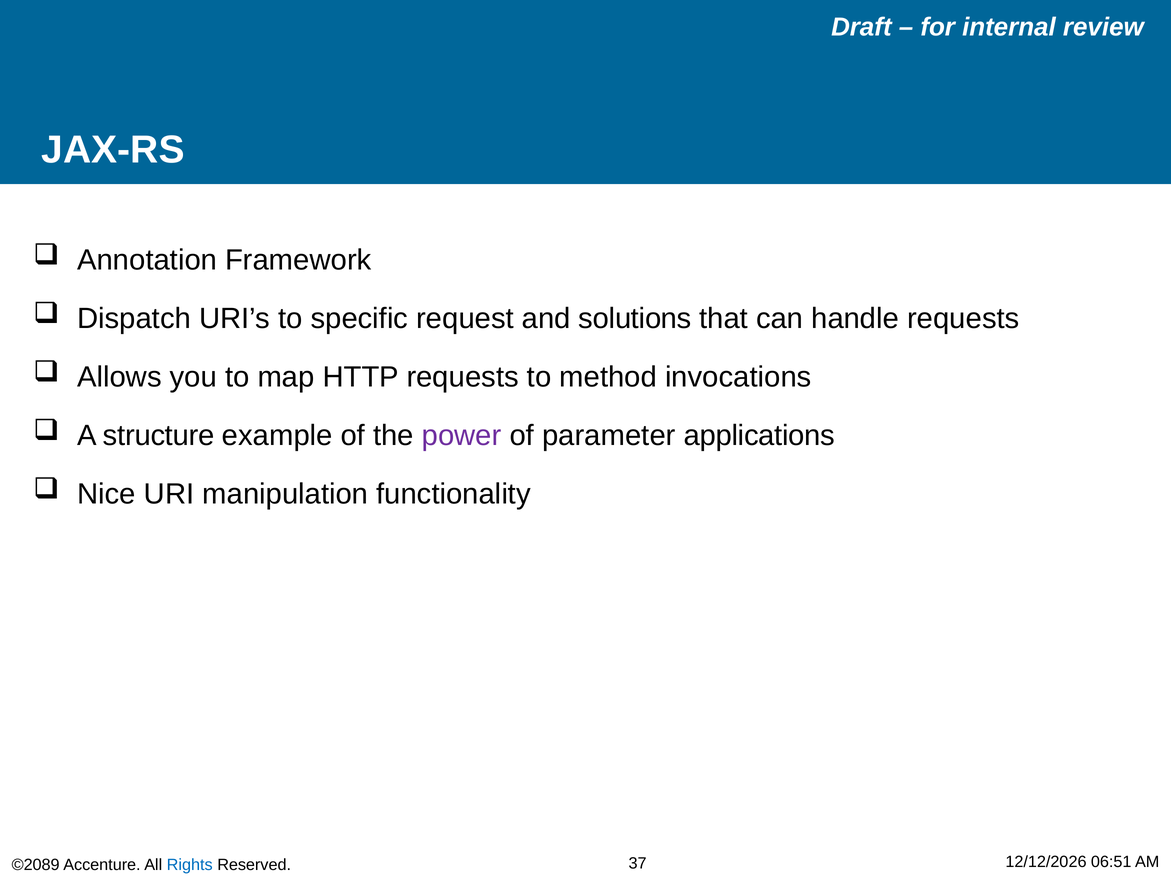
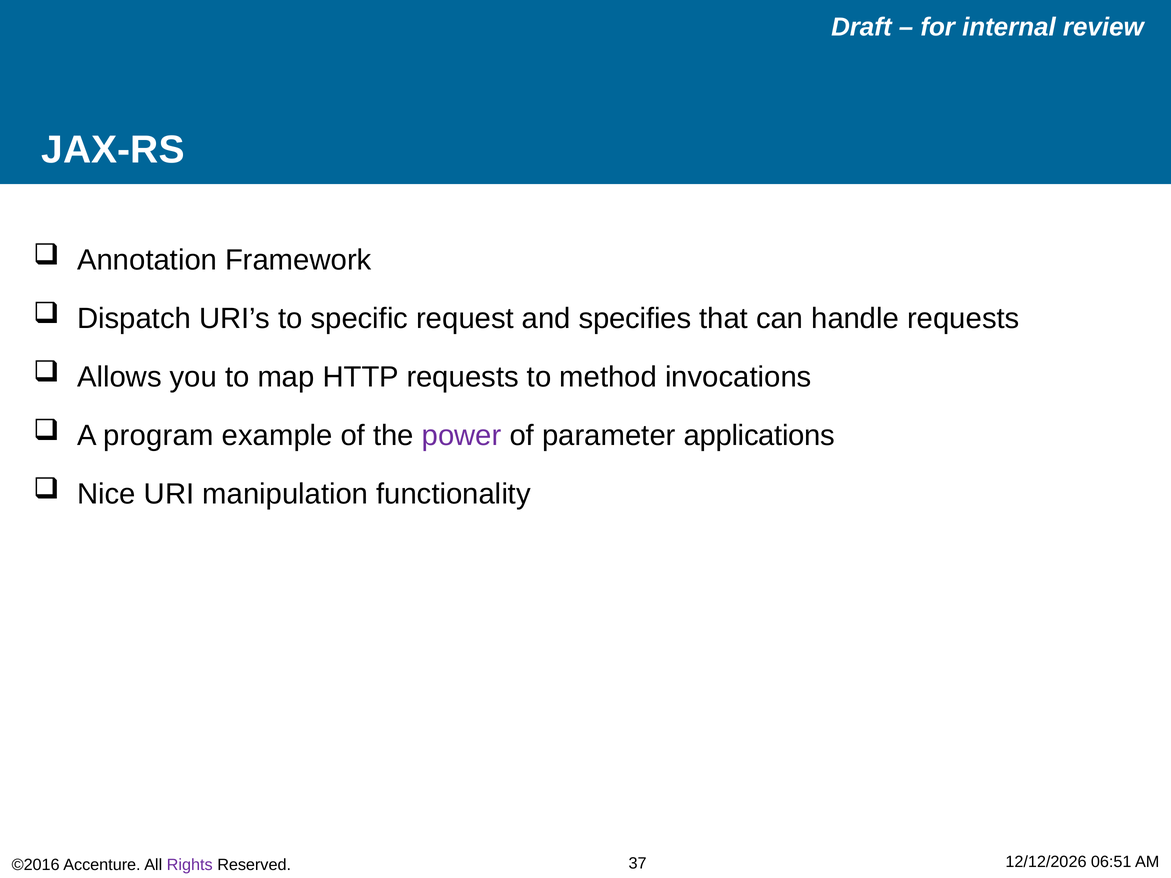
solutions: solutions -> specifies
structure: structure -> program
©2089: ©2089 -> ©2016
Rights colour: blue -> purple
